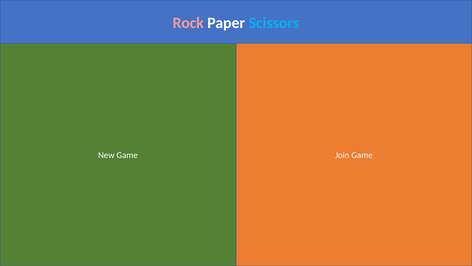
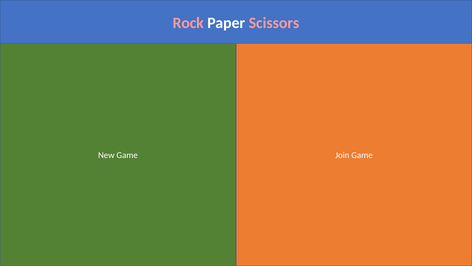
Scissors colour: light blue -> pink
